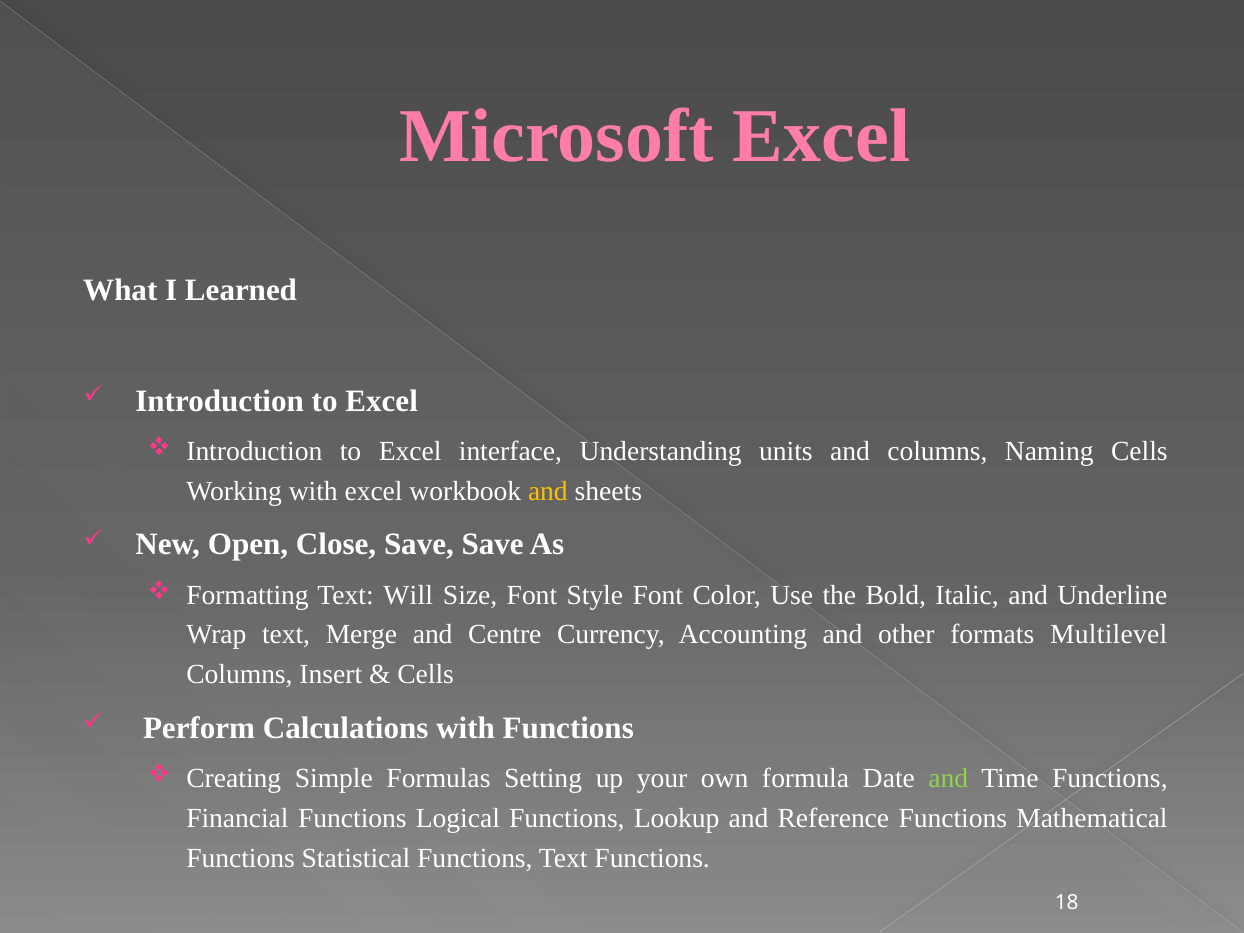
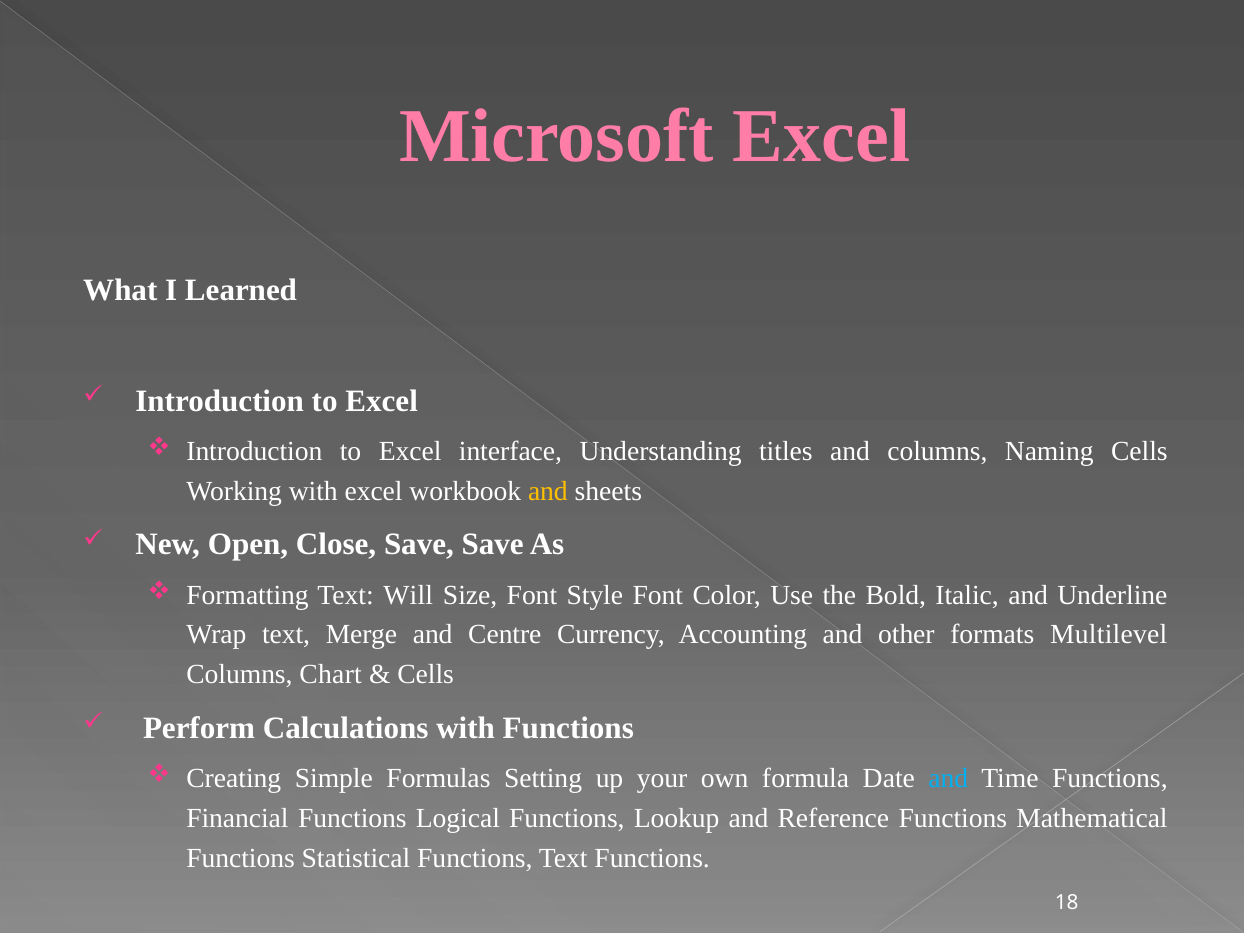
units: units -> titles
Insert: Insert -> Chart
and at (948, 778) colour: light green -> light blue
